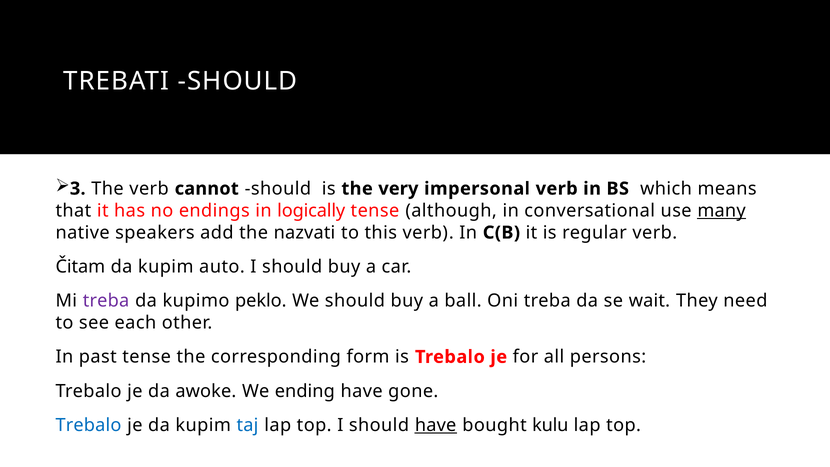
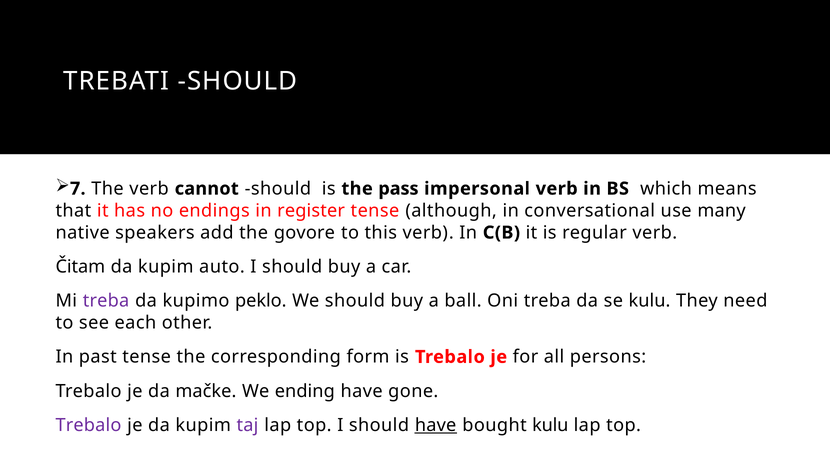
3: 3 -> 7
very: very -> pass
logically: logically -> register
many underline: present -> none
nazvati: nazvati -> govore
se wait: wait -> kulu
awoke: awoke -> mačke
Trebalo at (88, 425) colour: blue -> purple
taj colour: blue -> purple
